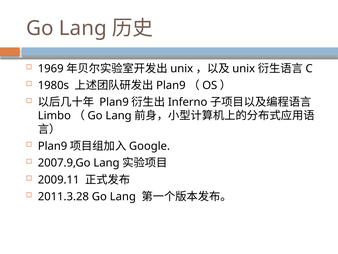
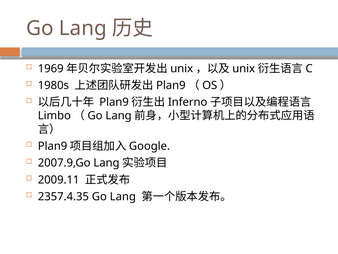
2011.3.28: 2011.3.28 -> 2357.4.35
